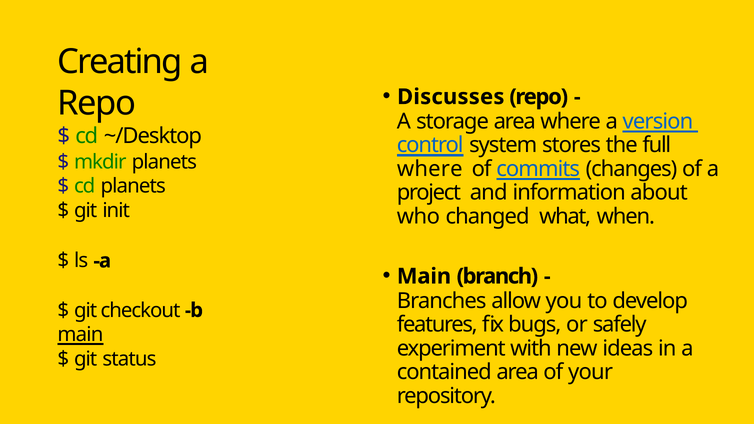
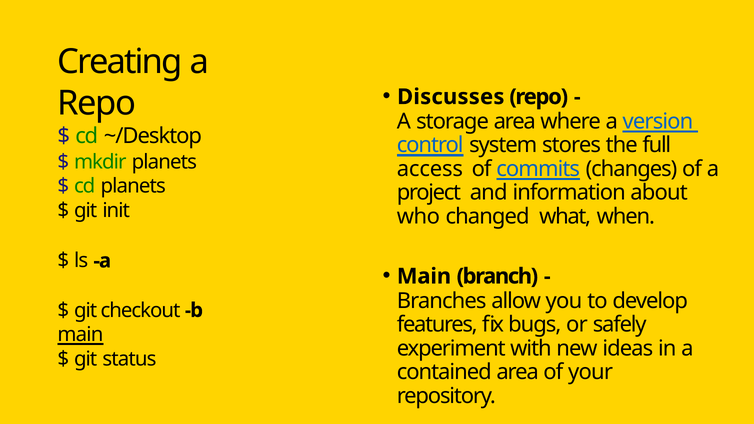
where at (430, 169): where -> access
